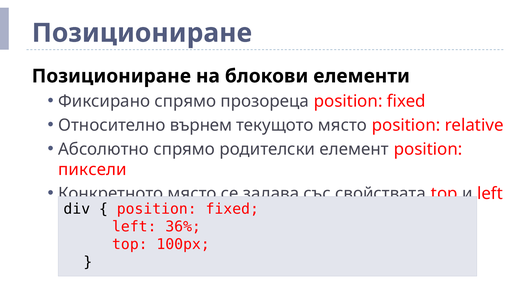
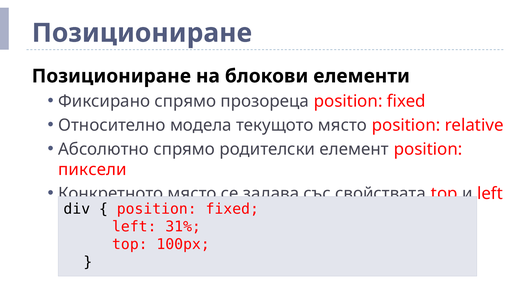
върнем: върнем -> модела
36%: 36% -> 31%
